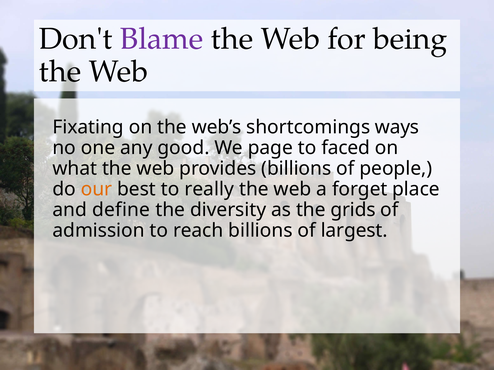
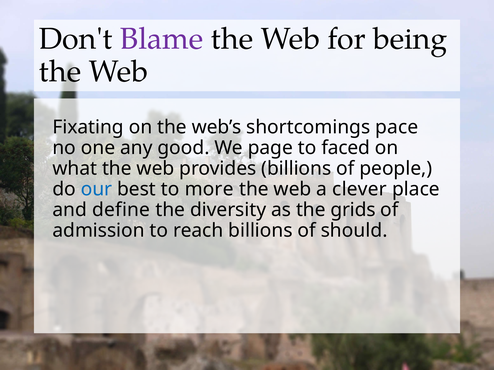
ways: ways -> pace
our colour: orange -> blue
really: really -> more
forget: forget -> clever
largest: largest -> should
